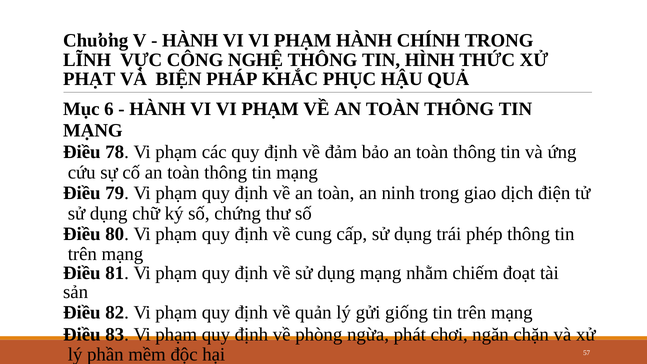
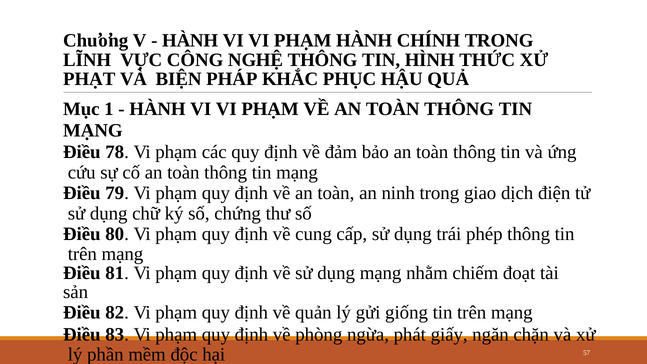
6: 6 -> 1
chơi: chơi -> giấy
